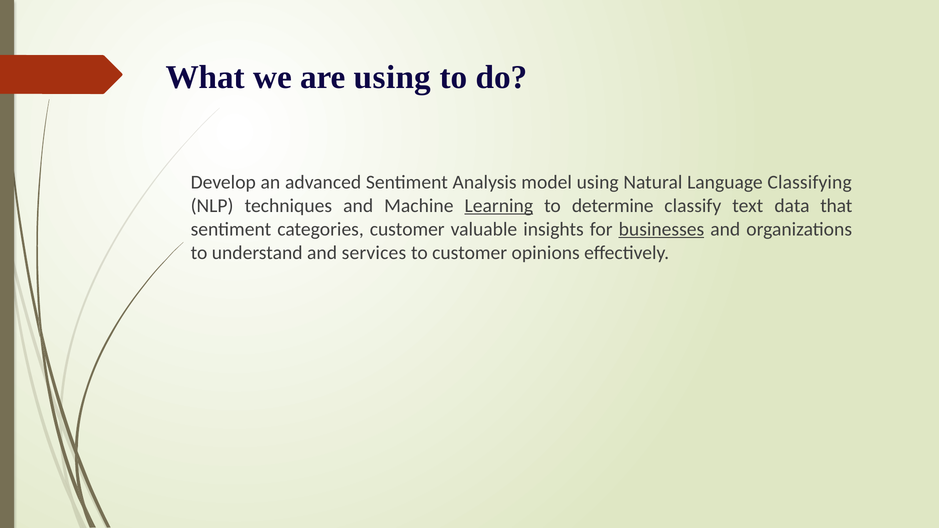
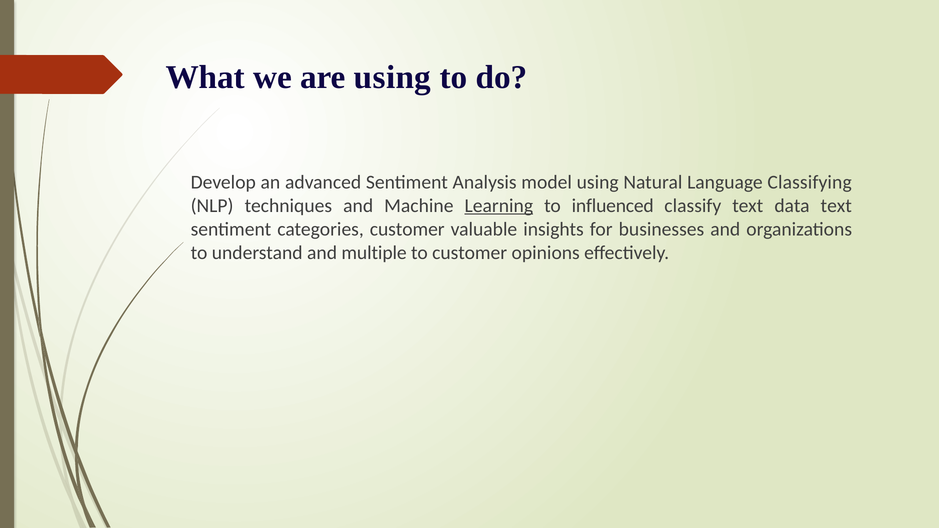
determine: determine -> influenced
data that: that -> text
businesses underline: present -> none
services: services -> multiple
